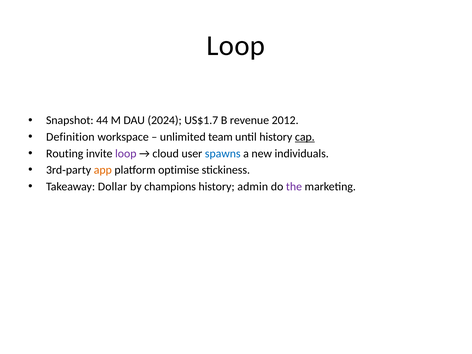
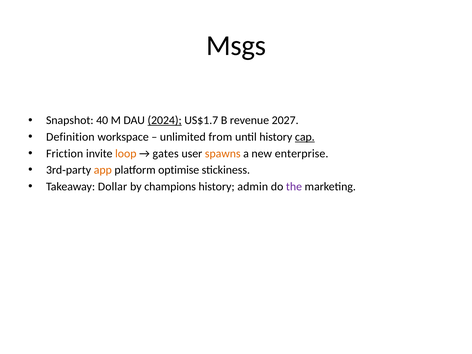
Loop at (236, 46): Loop -> Msgs
44: 44 -> 40
2024 underline: none -> present
2012: 2012 -> 2027
team: team -> from
Routing: Routing -> Friction
loop at (126, 153) colour: purple -> orange
cloud: cloud -> gates
spawns colour: blue -> orange
individuals: individuals -> enterprise
